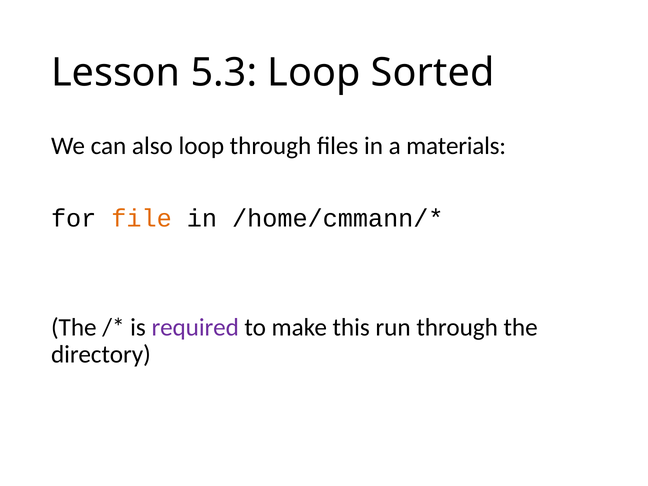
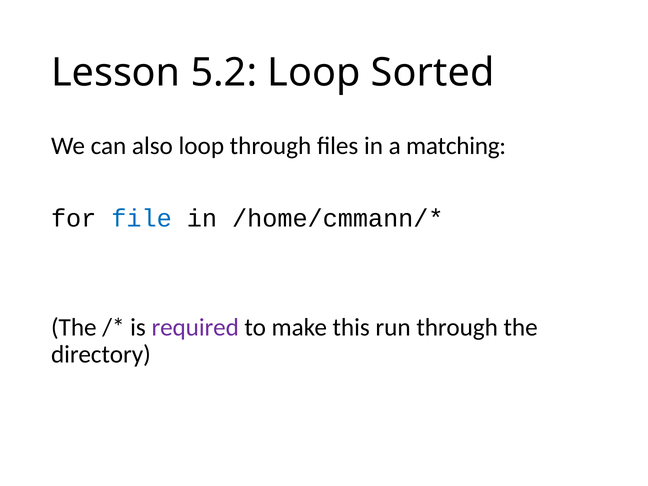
5.3: 5.3 -> 5.2
materials: materials -> matching
file colour: orange -> blue
